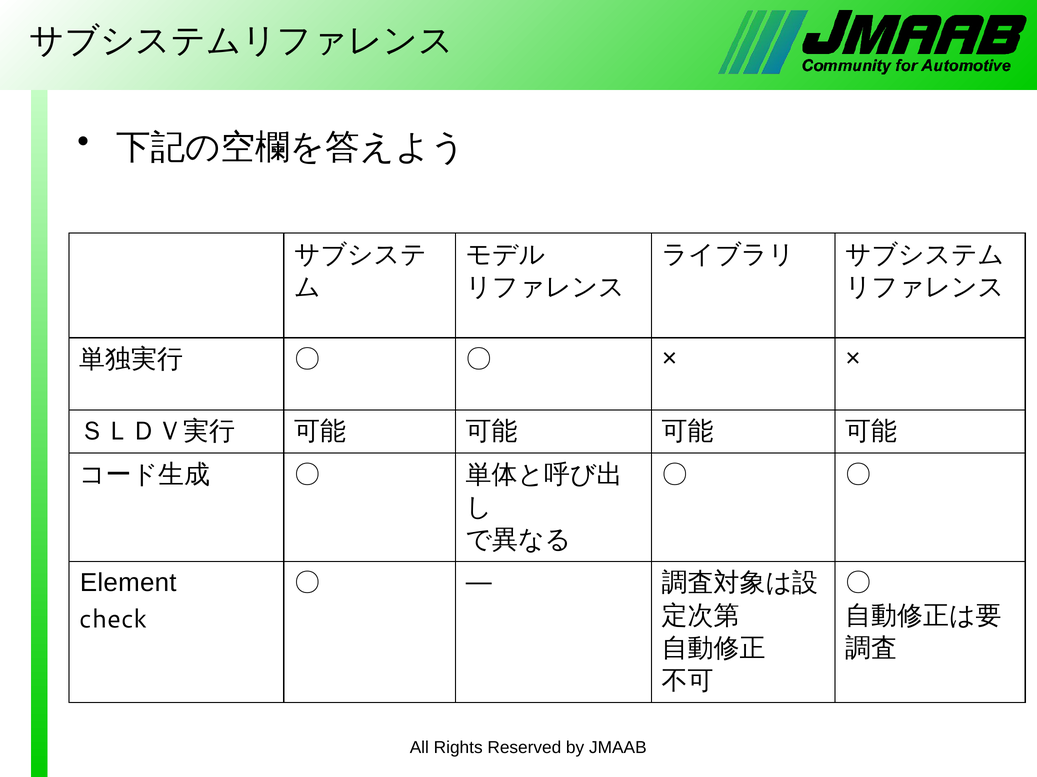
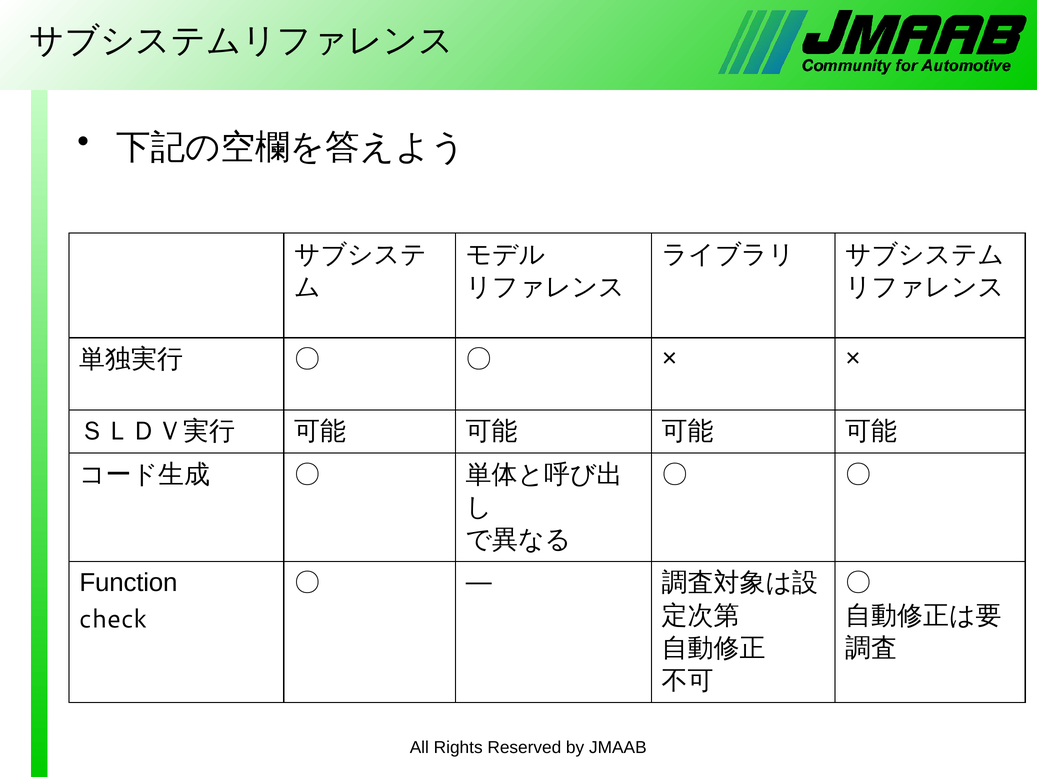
Element: Element -> Function
